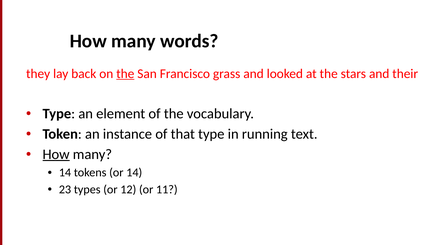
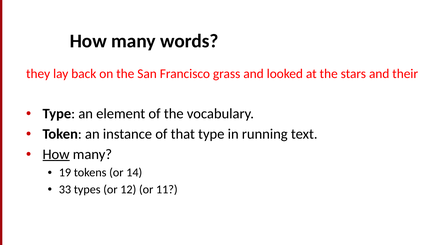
the at (125, 74) underline: present -> none
14 at (65, 173): 14 -> 19
23: 23 -> 33
